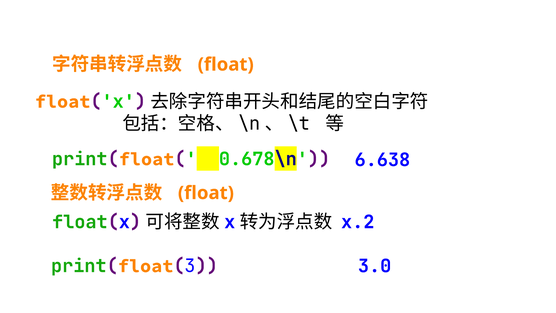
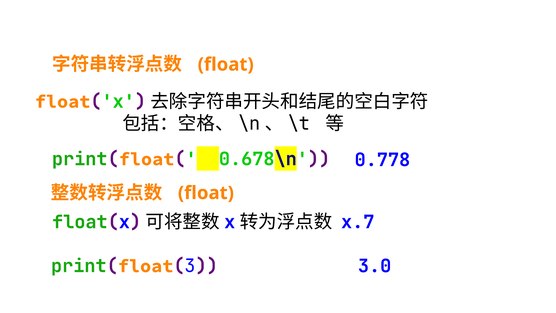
6.638: 6.638 -> 0.778
x.2: x.2 -> x.7
